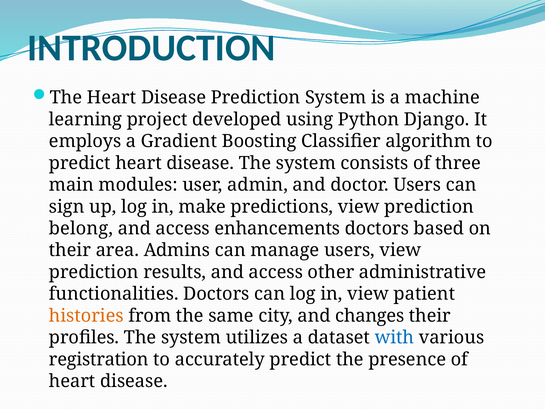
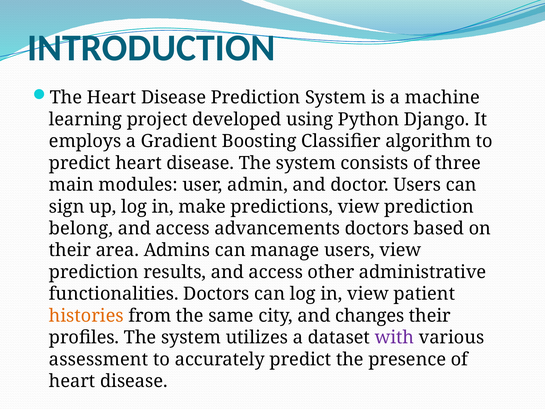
enhancements: enhancements -> advancements
with colour: blue -> purple
registration: registration -> assessment
